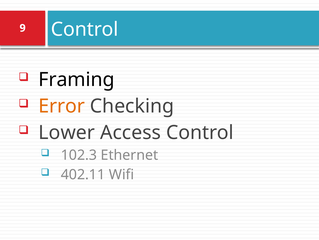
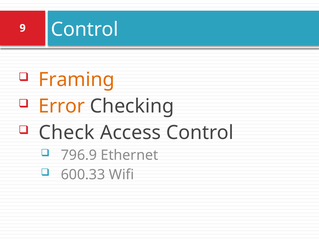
Framing colour: black -> orange
Lower: Lower -> Check
102.3: 102.3 -> 796.9
402.11: 402.11 -> 600.33
